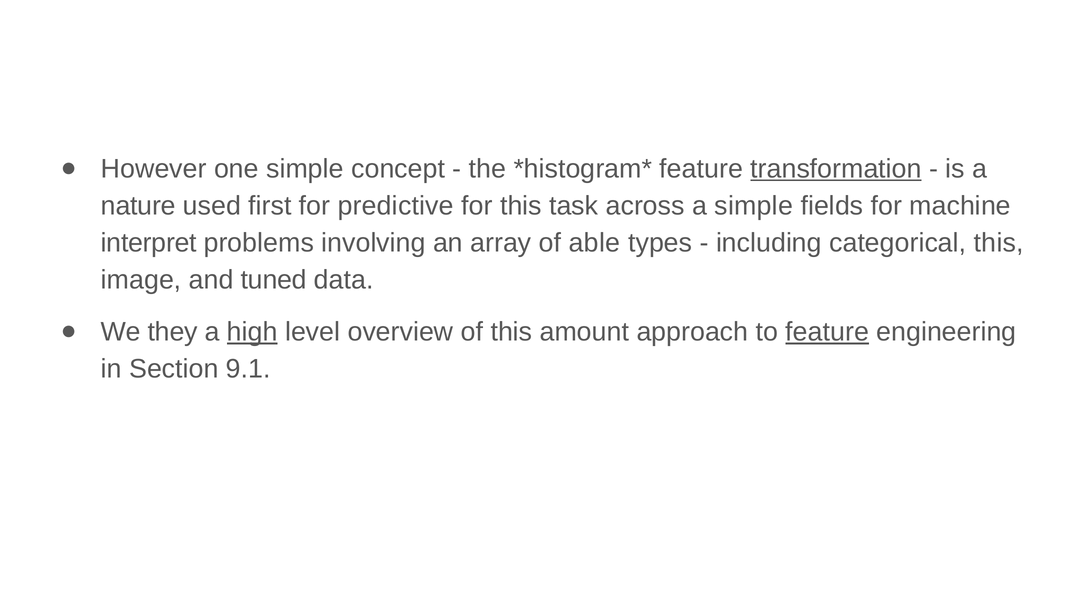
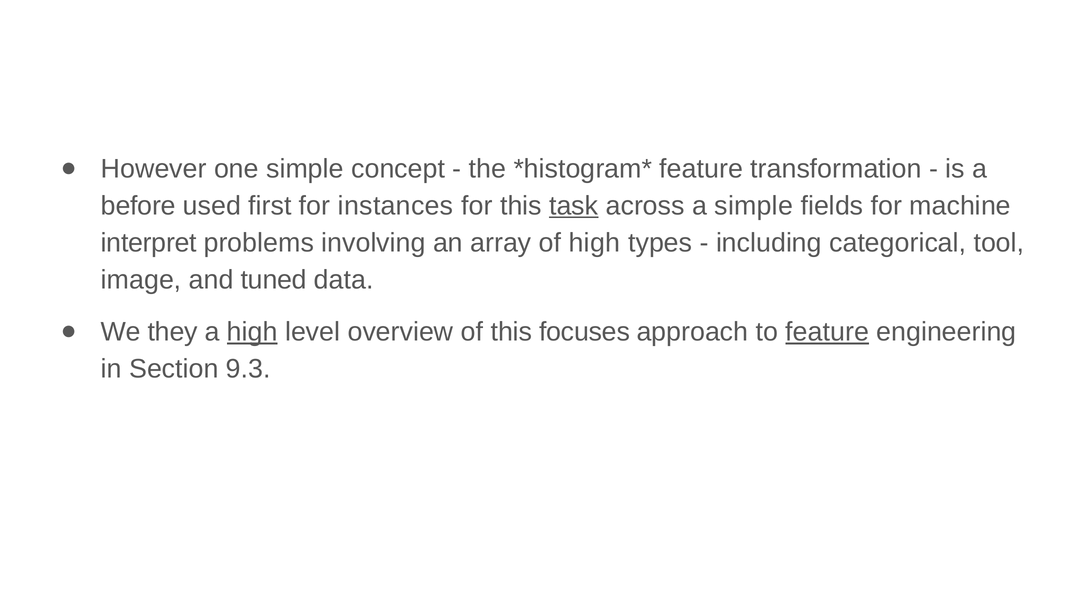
transformation underline: present -> none
nature: nature -> before
predictive: predictive -> instances
task underline: none -> present
of able: able -> high
categorical this: this -> tool
amount: amount -> focuses
9.1: 9.1 -> 9.3
